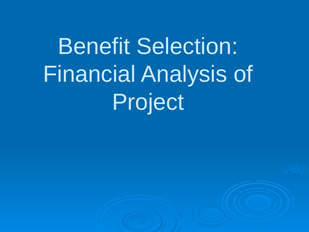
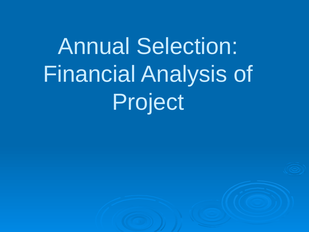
Benefit: Benefit -> Annual
